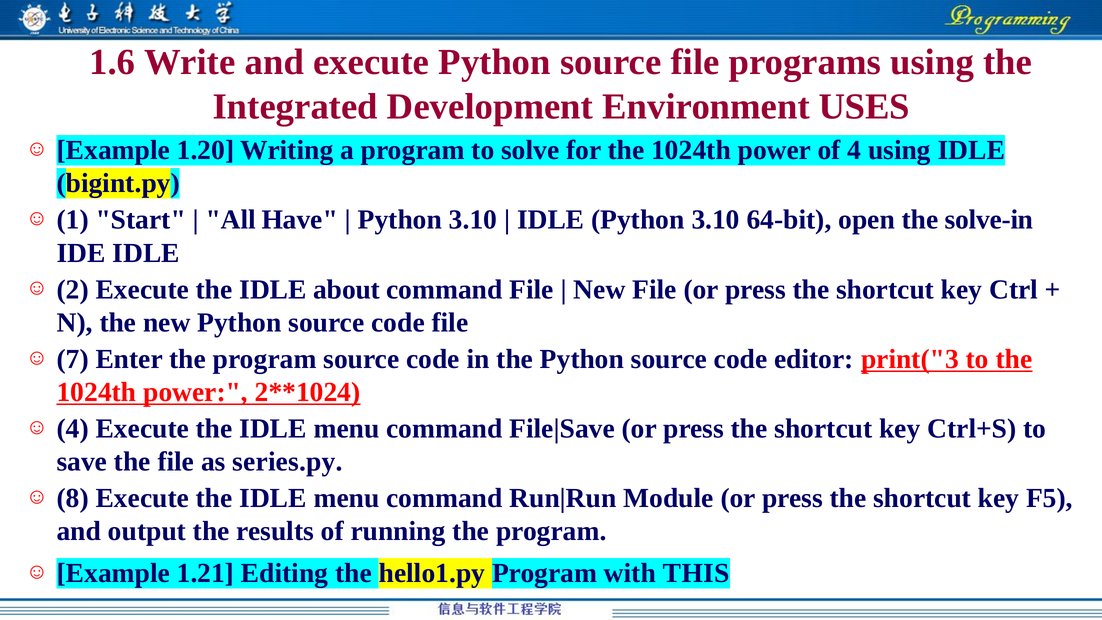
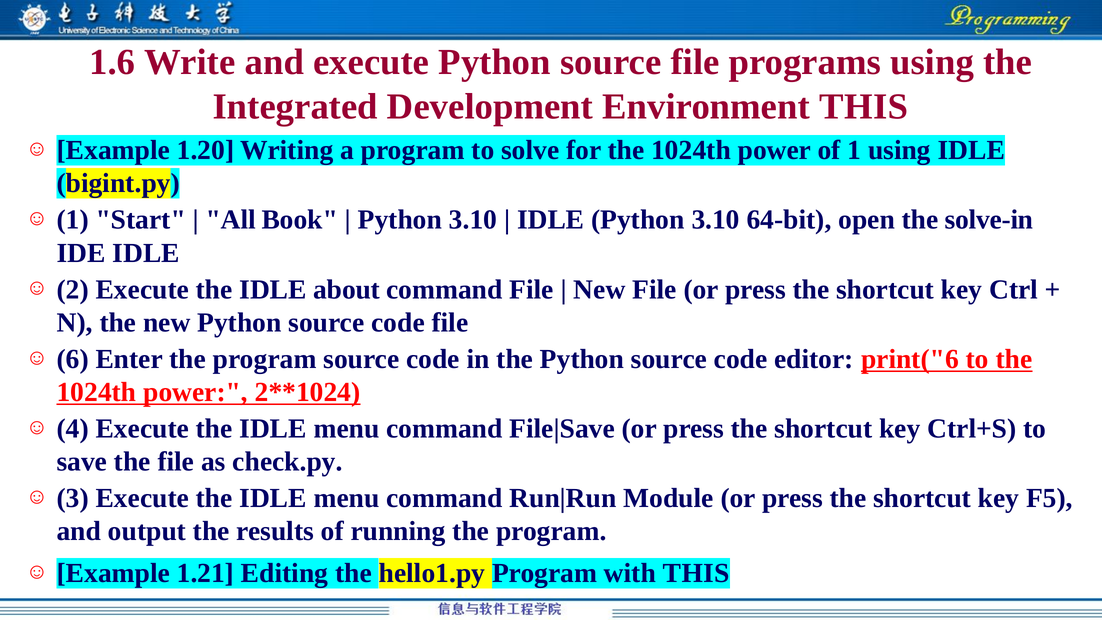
Environment USES: USES -> THIS
of 4: 4 -> 1
Have: Have -> Book
7: 7 -> 6
print("3: print("3 -> print("6
series.py: series.py -> check.py
8: 8 -> 3
